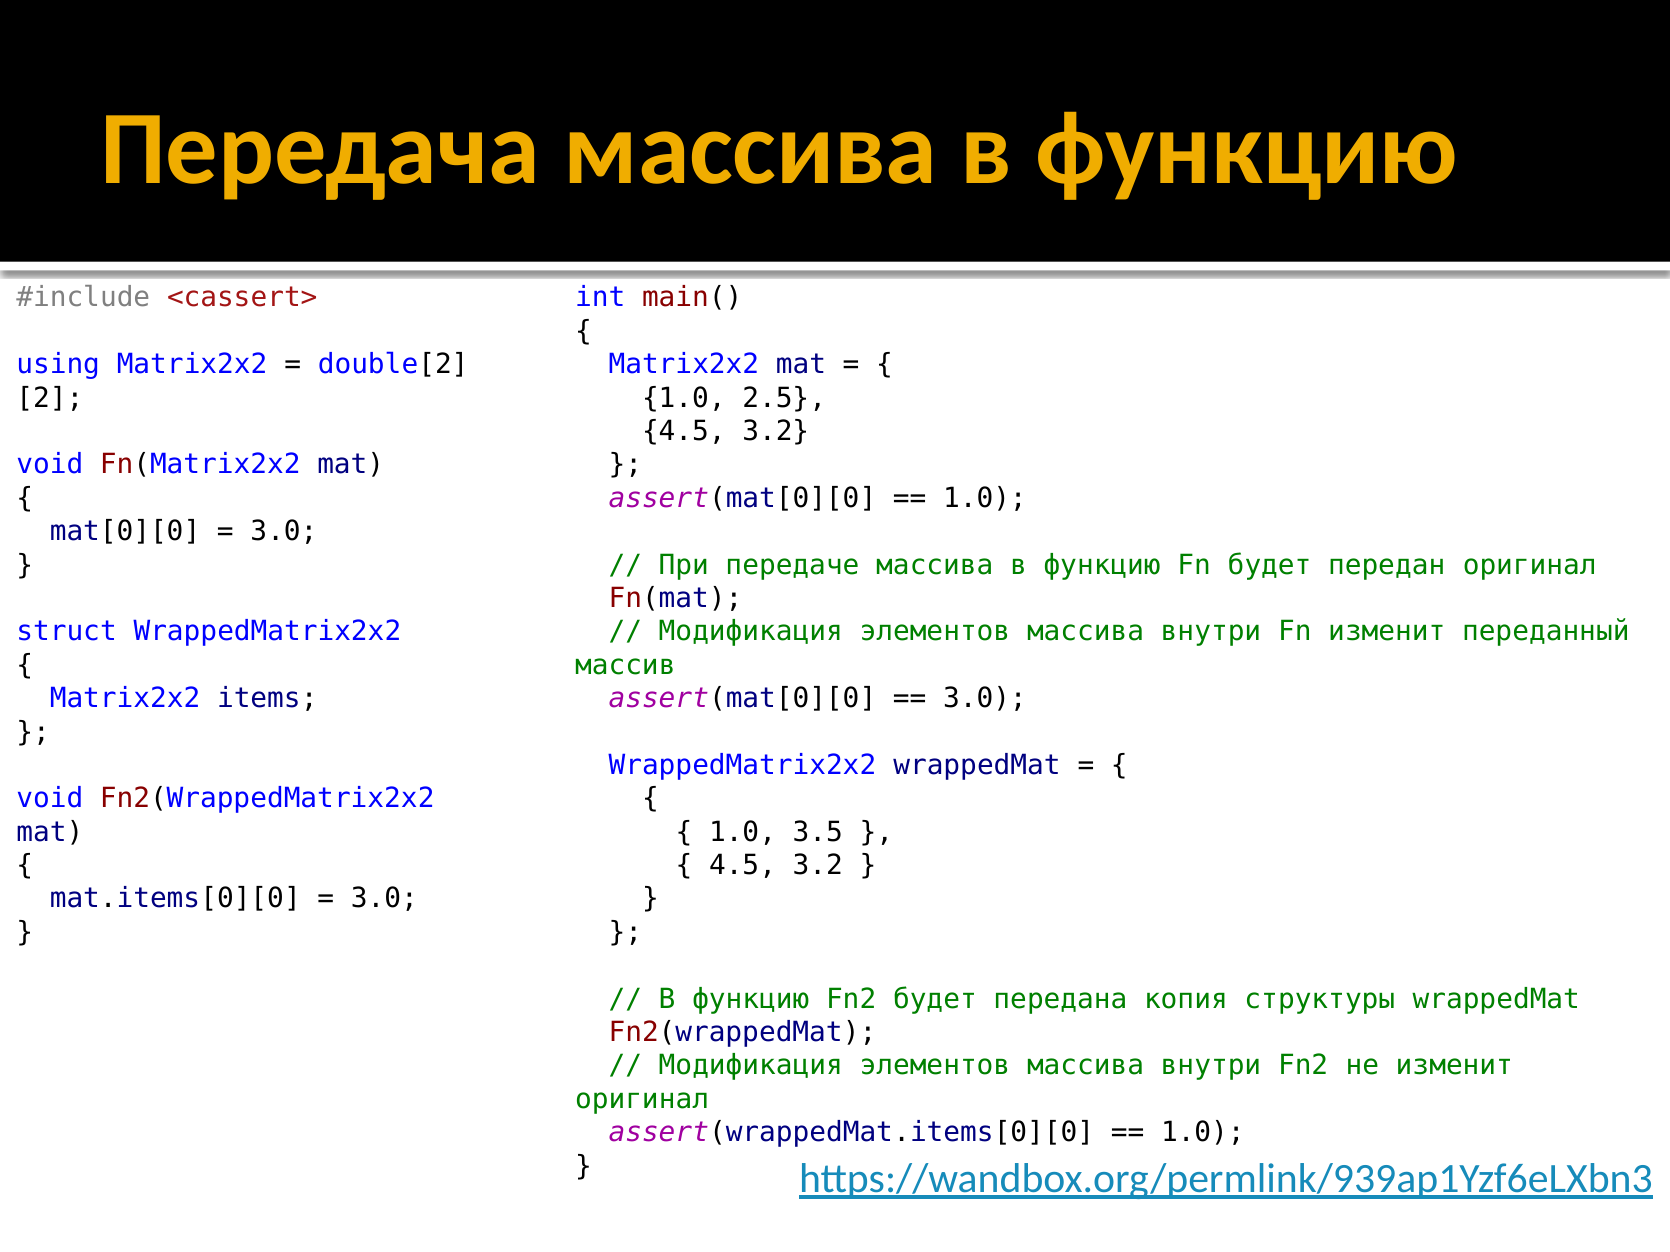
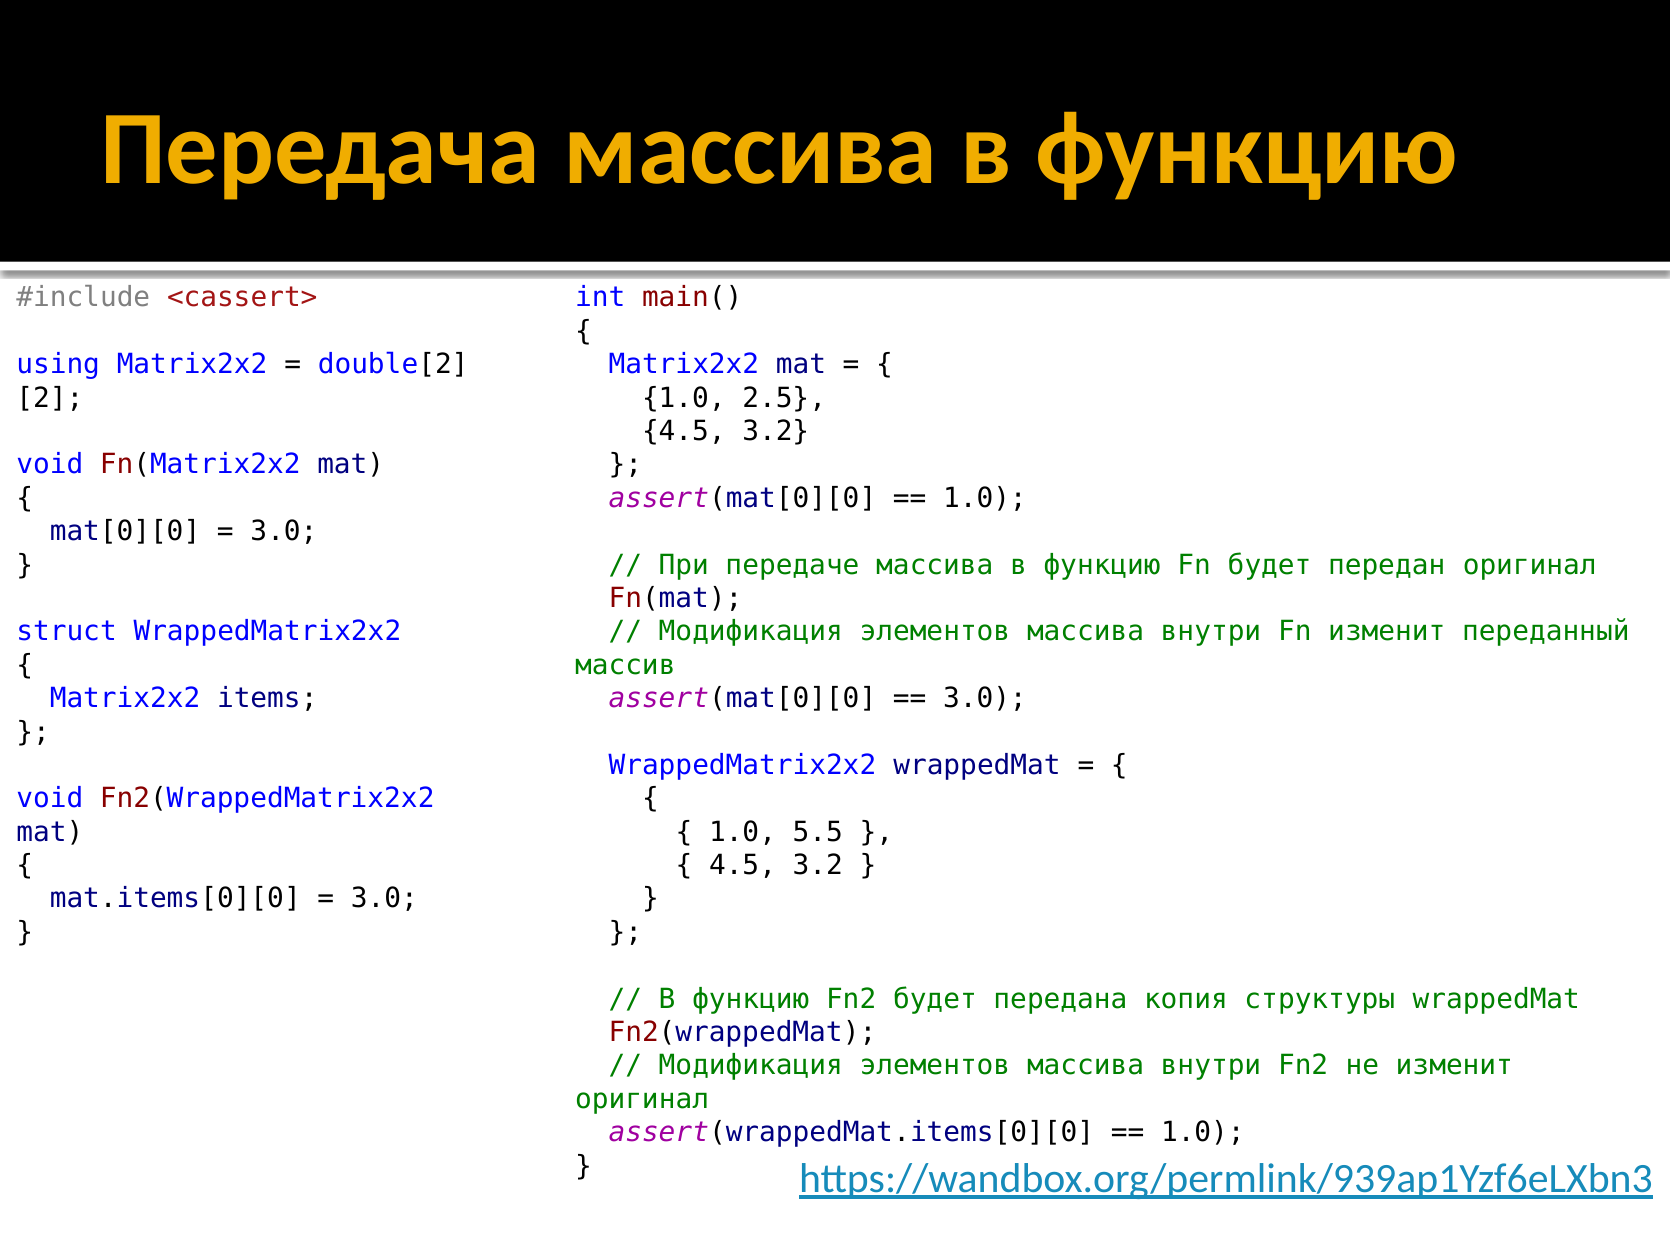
3.5: 3.5 -> 5.5
